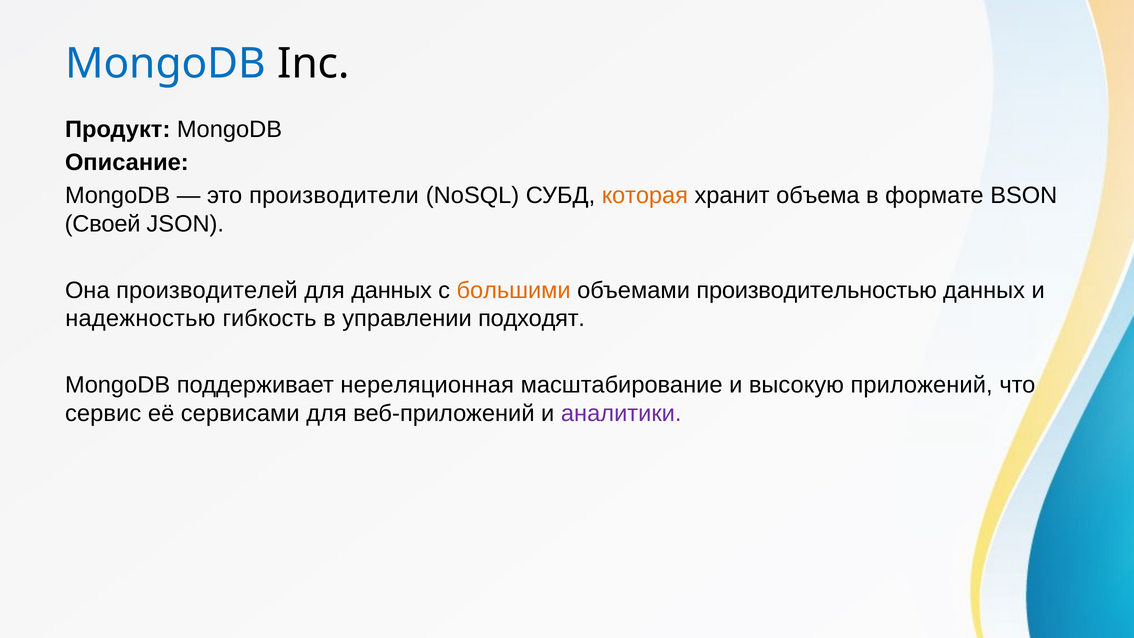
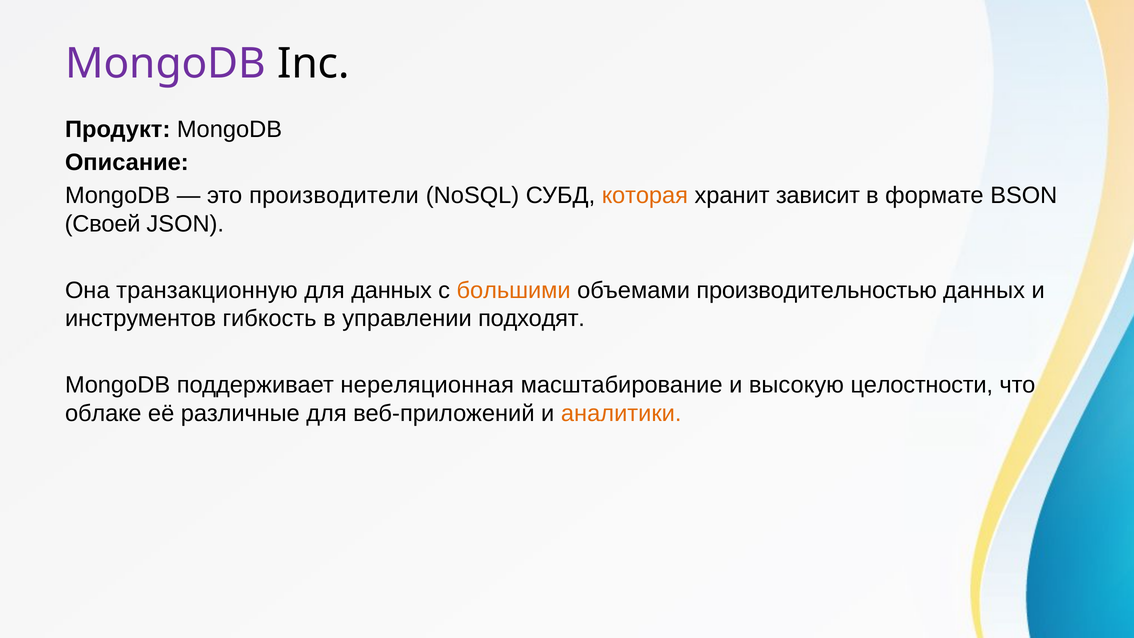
MongoDB at (166, 64) colour: blue -> purple
объема: объема -> зависит
производителей: производителей -> транзакционную
надежностью: надежностью -> инструментов
приложений: приложений -> целостности
сервис: сервис -> облаке
сервисами: сервисами -> различные
аналитики colour: purple -> orange
